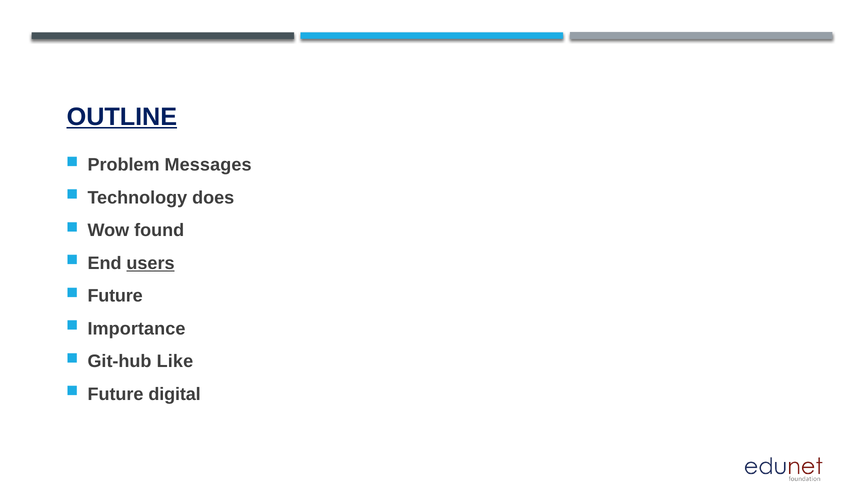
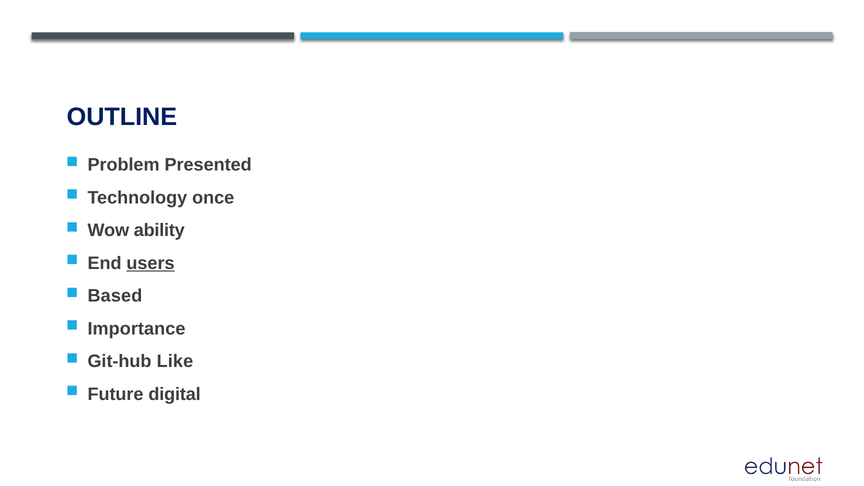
OUTLINE underline: present -> none
Messages: Messages -> Presented
does: does -> once
found: found -> ability
Future at (115, 296): Future -> Based
